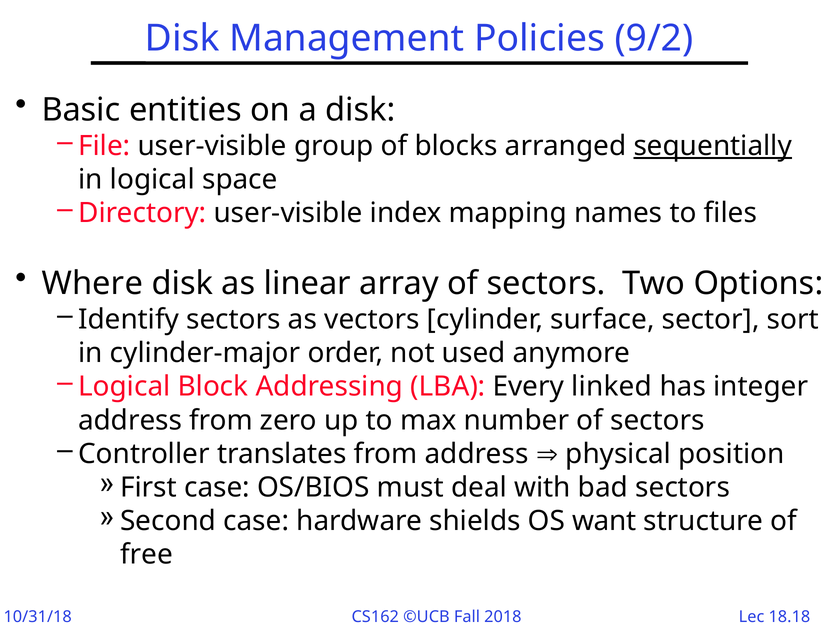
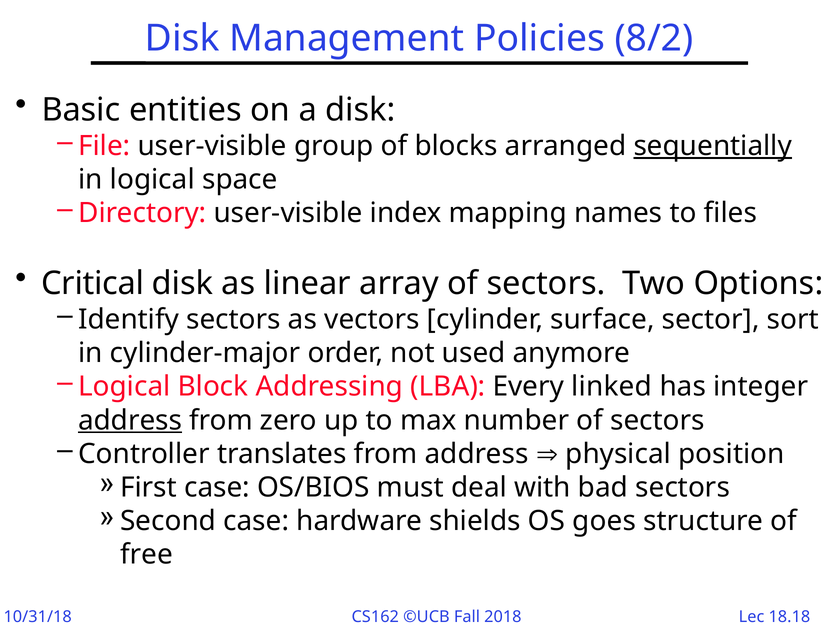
9/2: 9/2 -> 8/2
Where: Where -> Critical
address at (130, 420) underline: none -> present
want: want -> goes
